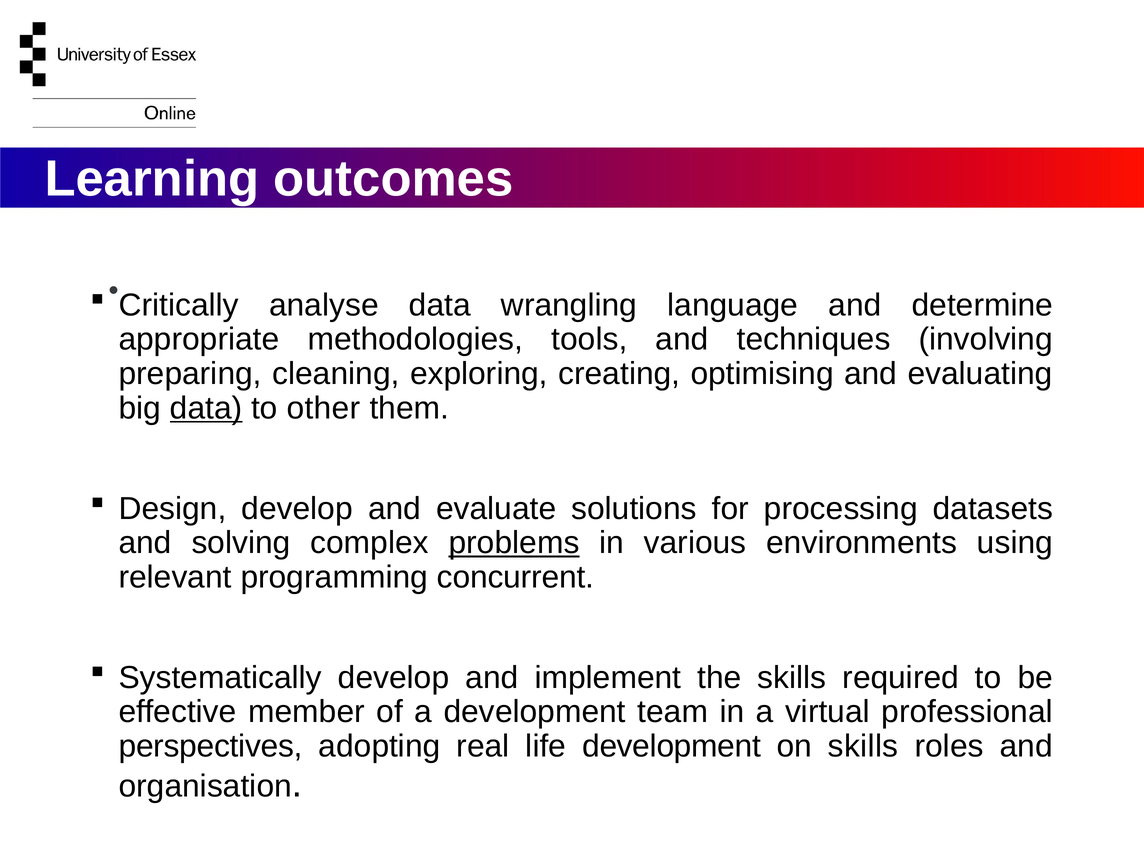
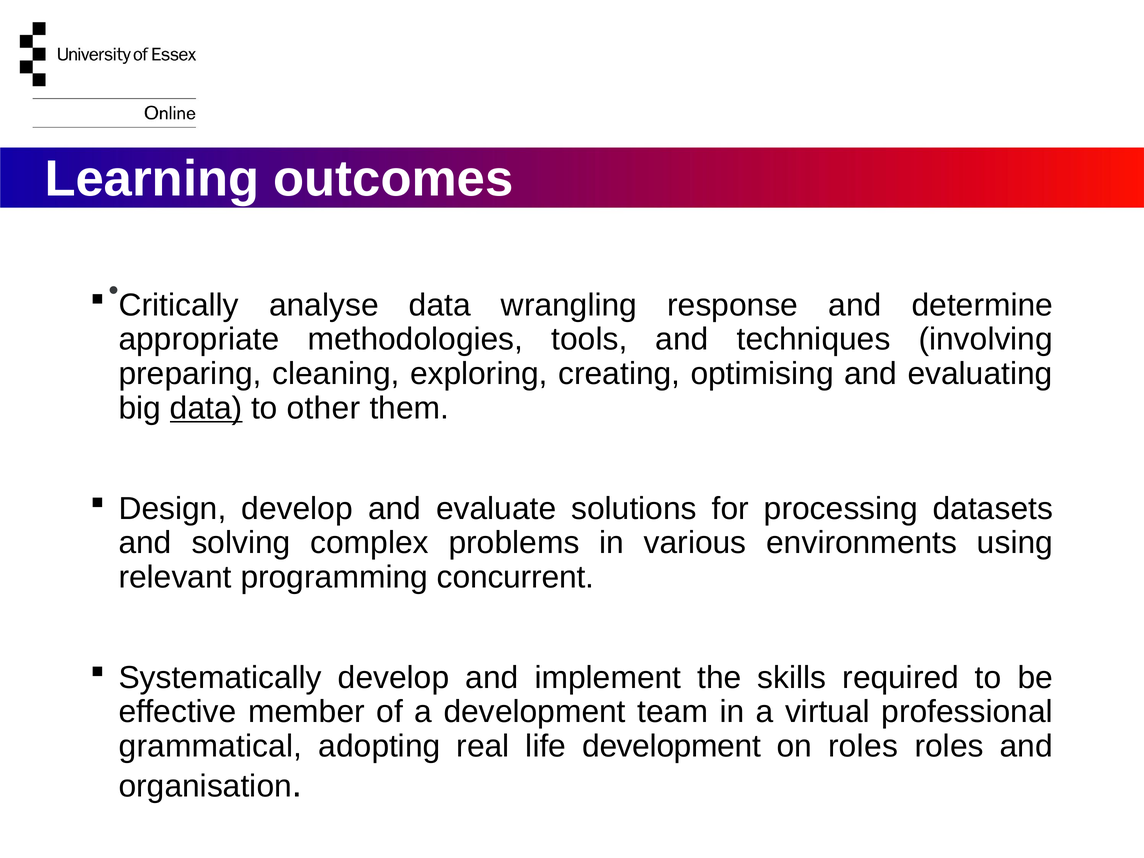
language: language -> response
problems underline: present -> none
perspectives: perspectives -> grammatical
on skills: skills -> roles
